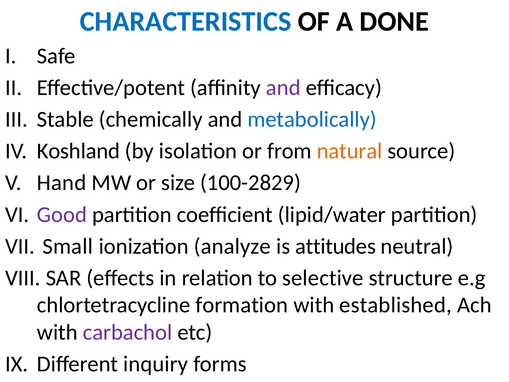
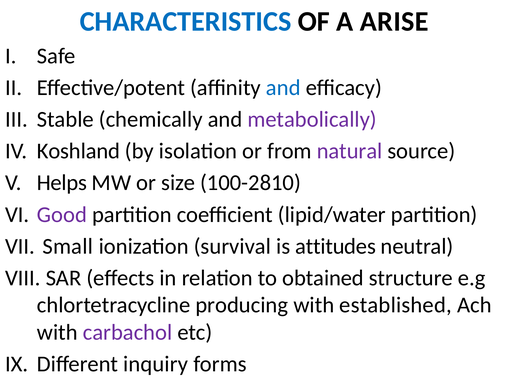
DONE: DONE -> ARISE
and at (283, 88) colour: purple -> blue
metabolically colour: blue -> purple
natural colour: orange -> purple
Hand: Hand -> Helps
100-2829: 100-2829 -> 100-2810
analyze: analyze -> survival
selective: selective -> obtained
formation: formation -> producing
